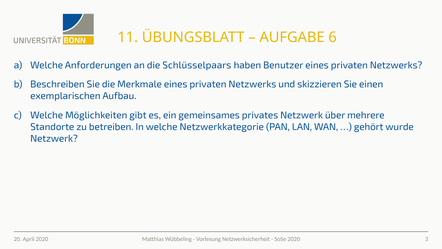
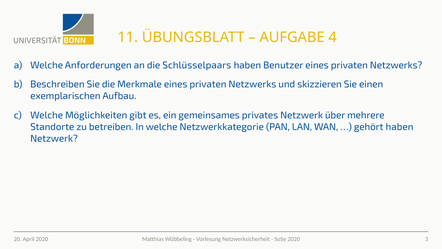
6: 6 -> 4
gehört wurde: wurde -> haben
